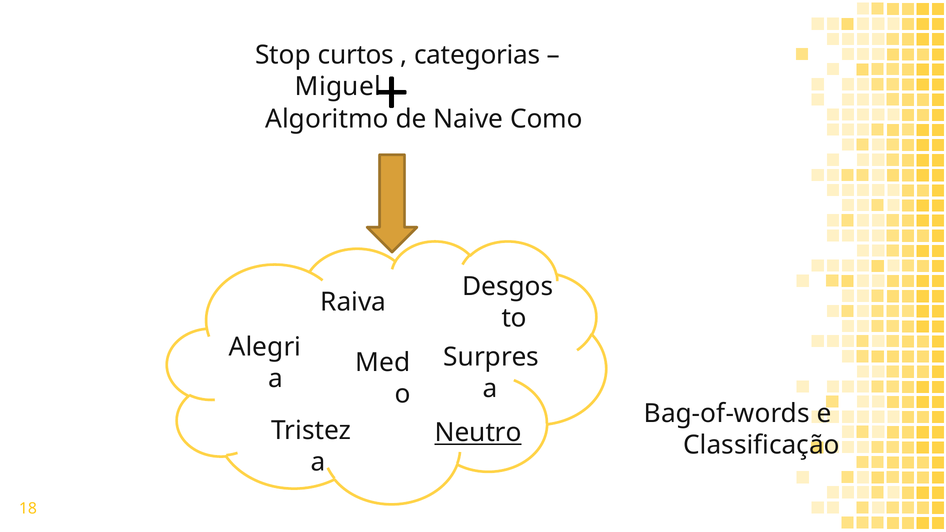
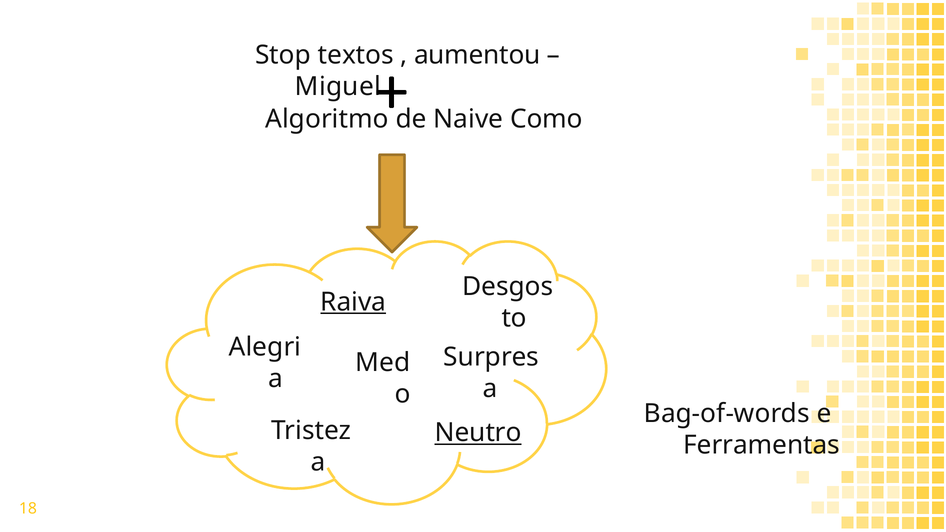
curtos: curtos -> textos
categorias: categorias -> aumentou
Raiva underline: none -> present
Classificação: Classificação -> Ferramentas
